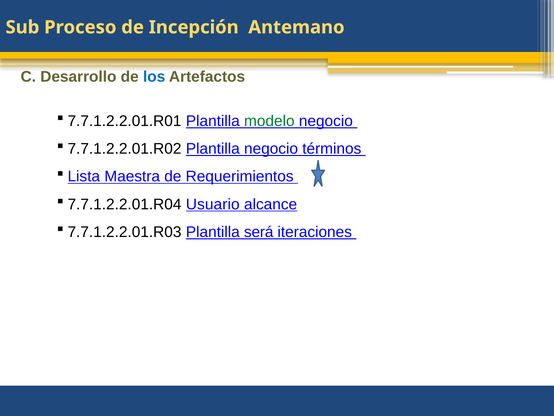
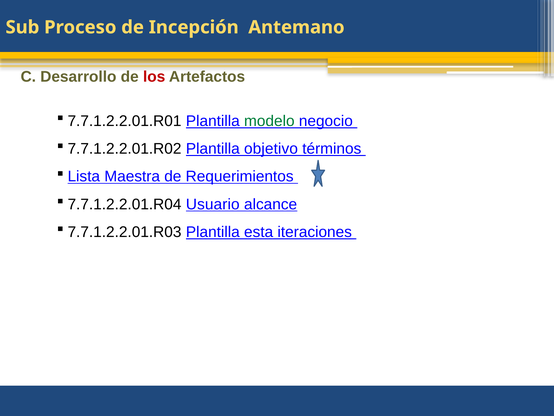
los colour: blue -> red
Plantilla negocio: negocio -> objetivo
será: será -> esta
